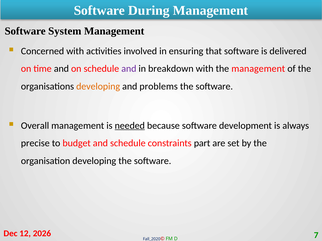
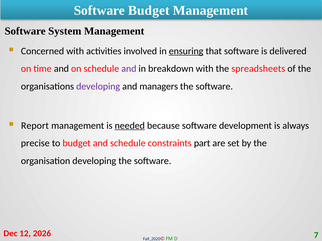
Software During: During -> Budget
ensuring underline: none -> present
the management: management -> spreadsheets
developing at (98, 87) colour: orange -> purple
problems: problems -> managers
Overall: Overall -> Report
